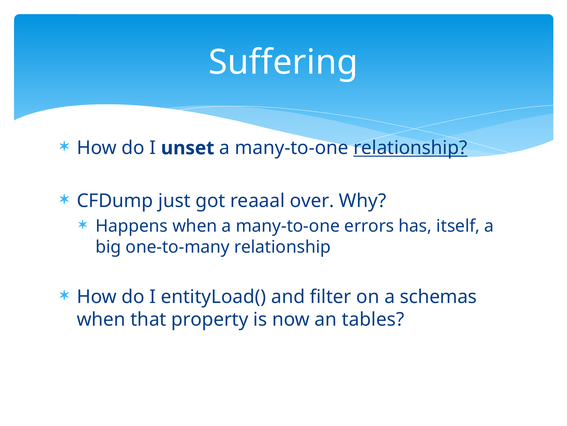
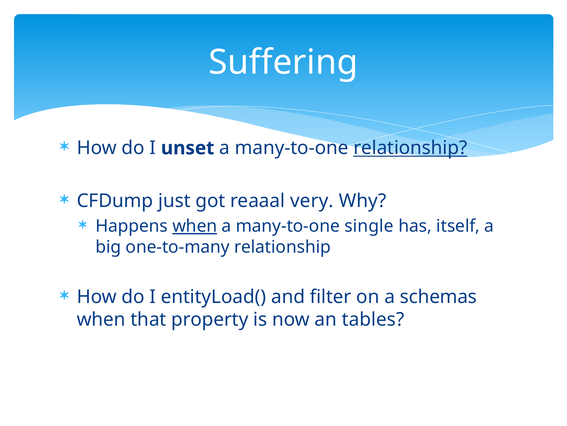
over: over -> very
when at (195, 226) underline: none -> present
errors: errors -> single
